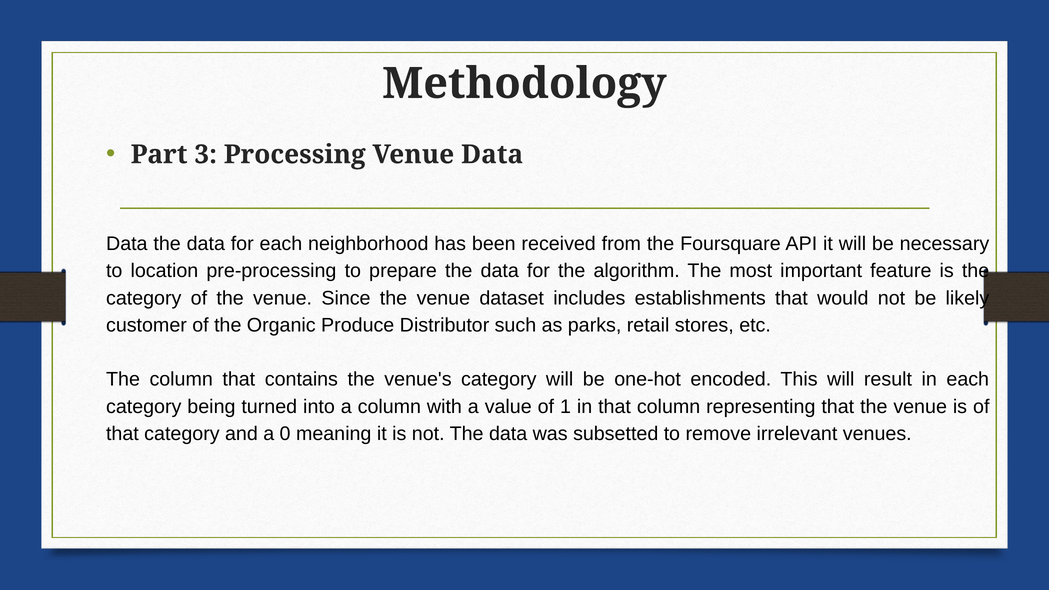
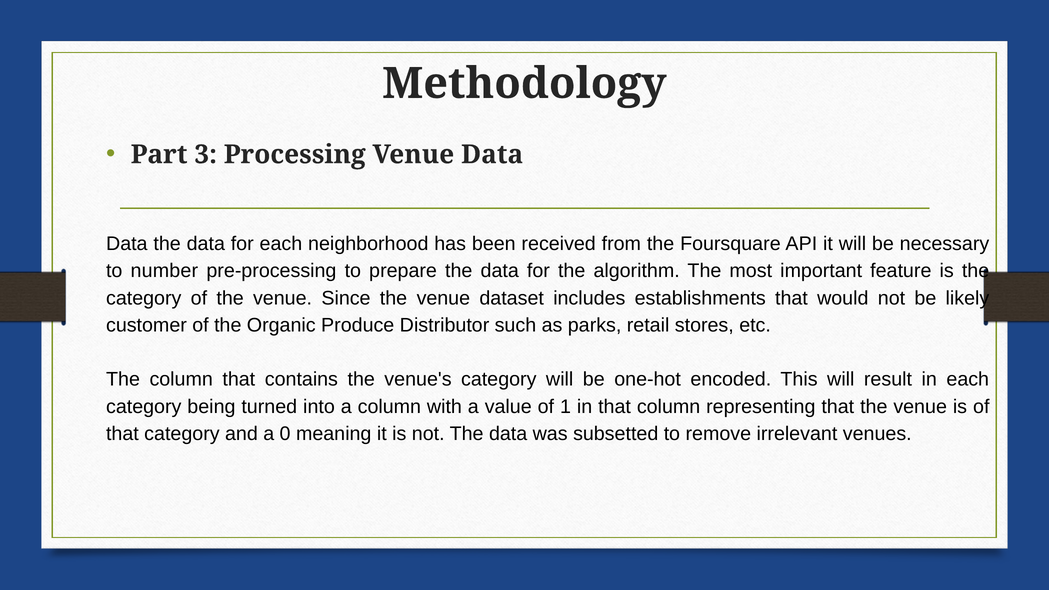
location: location -> number
